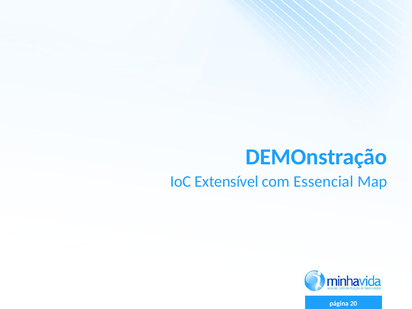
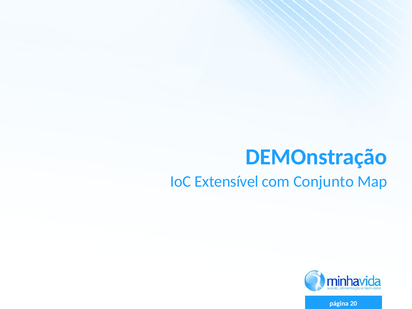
Essencial: Essencial -> Conjunto
